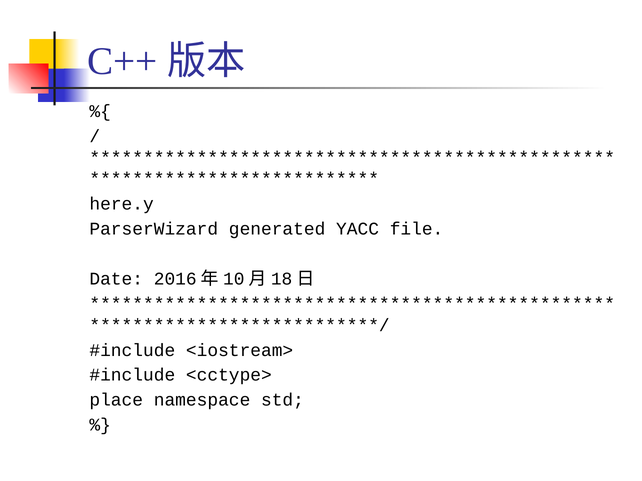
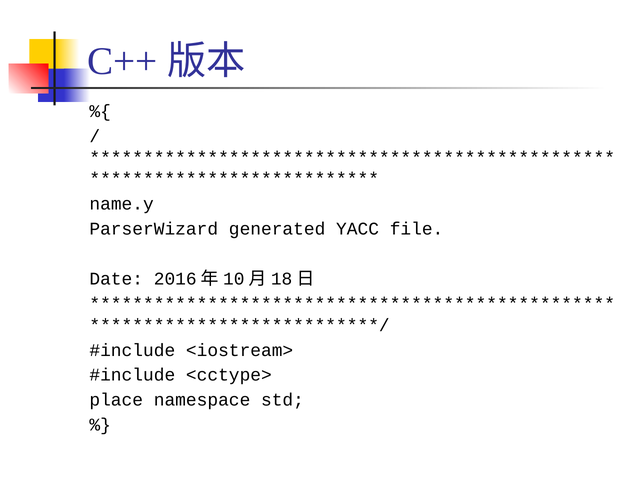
here.y: here.y -> name.y
